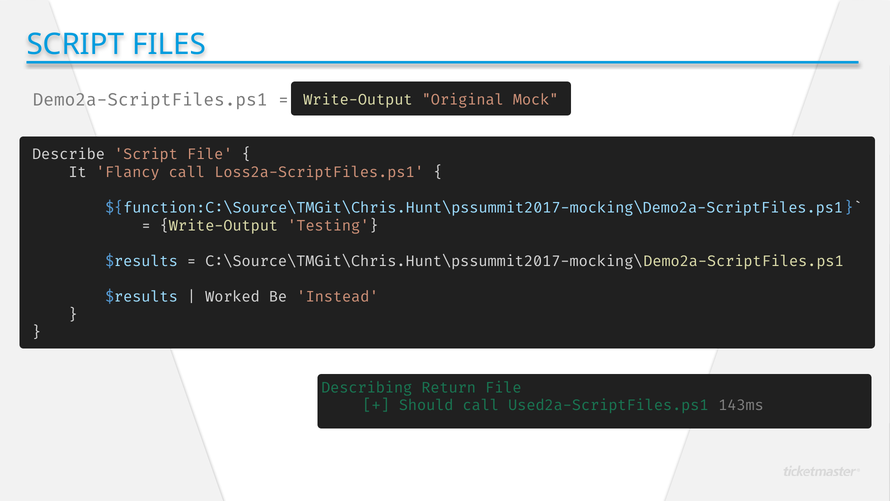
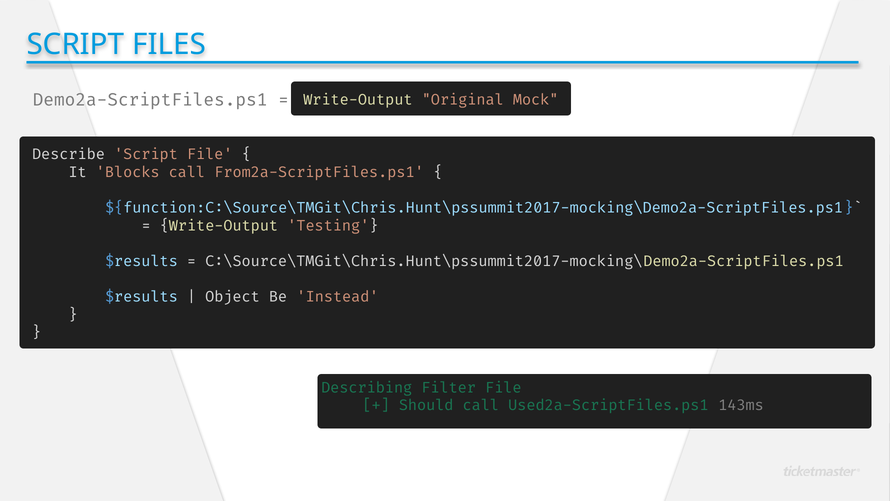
Flancy: Flancy -> Blocks
Loss2a-ScriptFiles.ps1: Loss2a-ScriptFiles.ps1 -> From2a-ScriptFiles.ps1
Worked: Worked -> Object
Return: Return -> Filter
